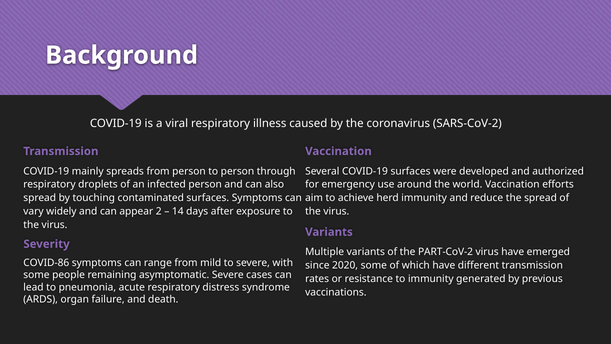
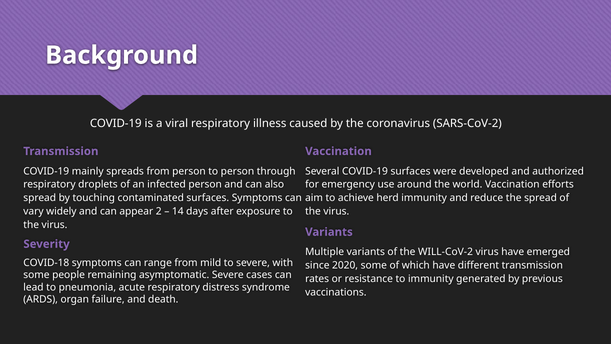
PART-CoV-2: PART-CoV-2 -> WILL-CoV-2
COVID-86: COVID-86 -> COVID-18
